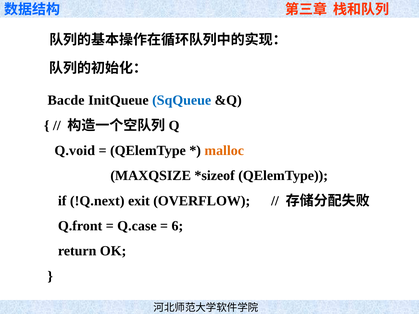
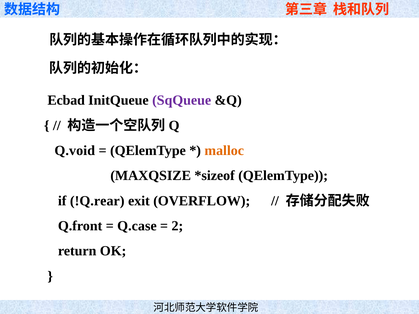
Bacde: Bacde -> Ecbad
SqQueue colour: blue -> purple
!Q.next: !Q.next -> !Q.rear
6: 6 -> 2
